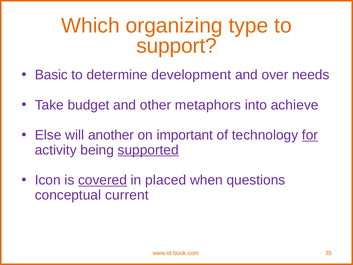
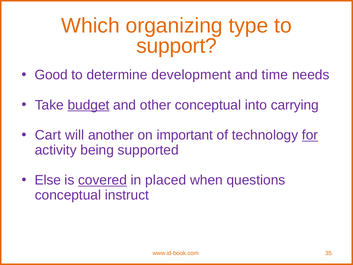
Basic: Basic -> Good
over: over -> time
budget underline: none -> present
other metaphors: metaphors -> conceptual
achieve: achieve -> carrying
Else: Else -> Cart
supported underline: present -> none
Icon: Icon -> Else
current: current -> instruct
